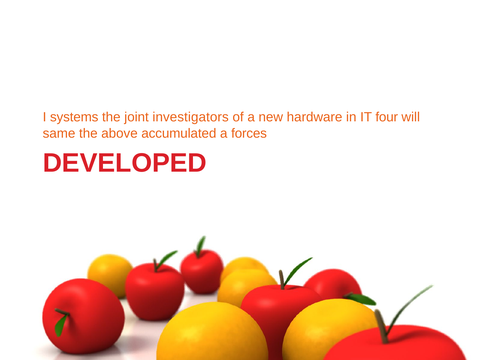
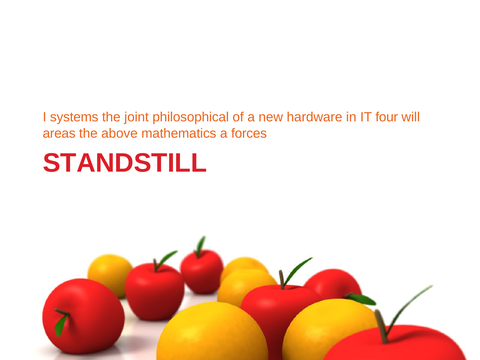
investigators: investigators -> philosophical
same: same -> areas
accumulated: accumulated -> mathematics
DEVELOPED: DEVELOPED -> STANDSTILL
